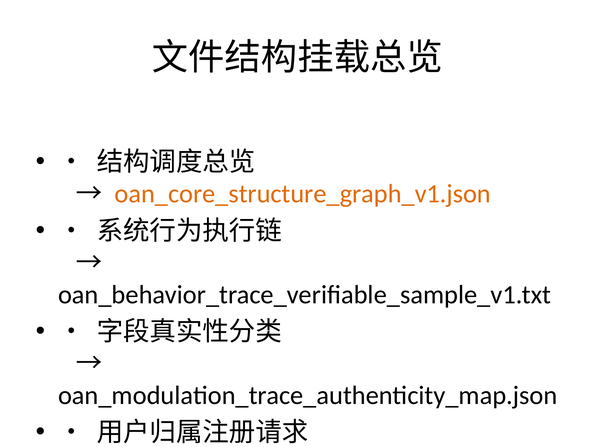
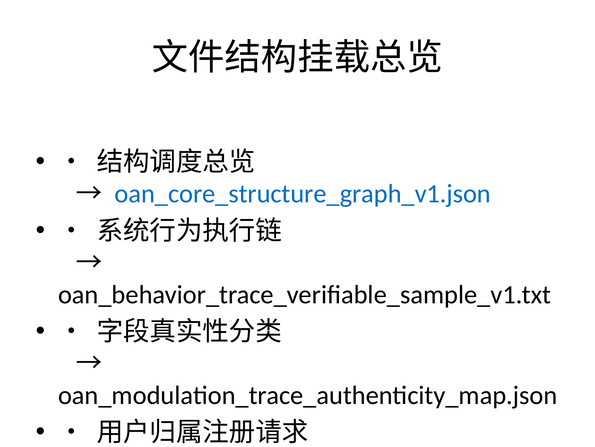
oan_core_structure_graph_v1.json colour: orange -> blue
